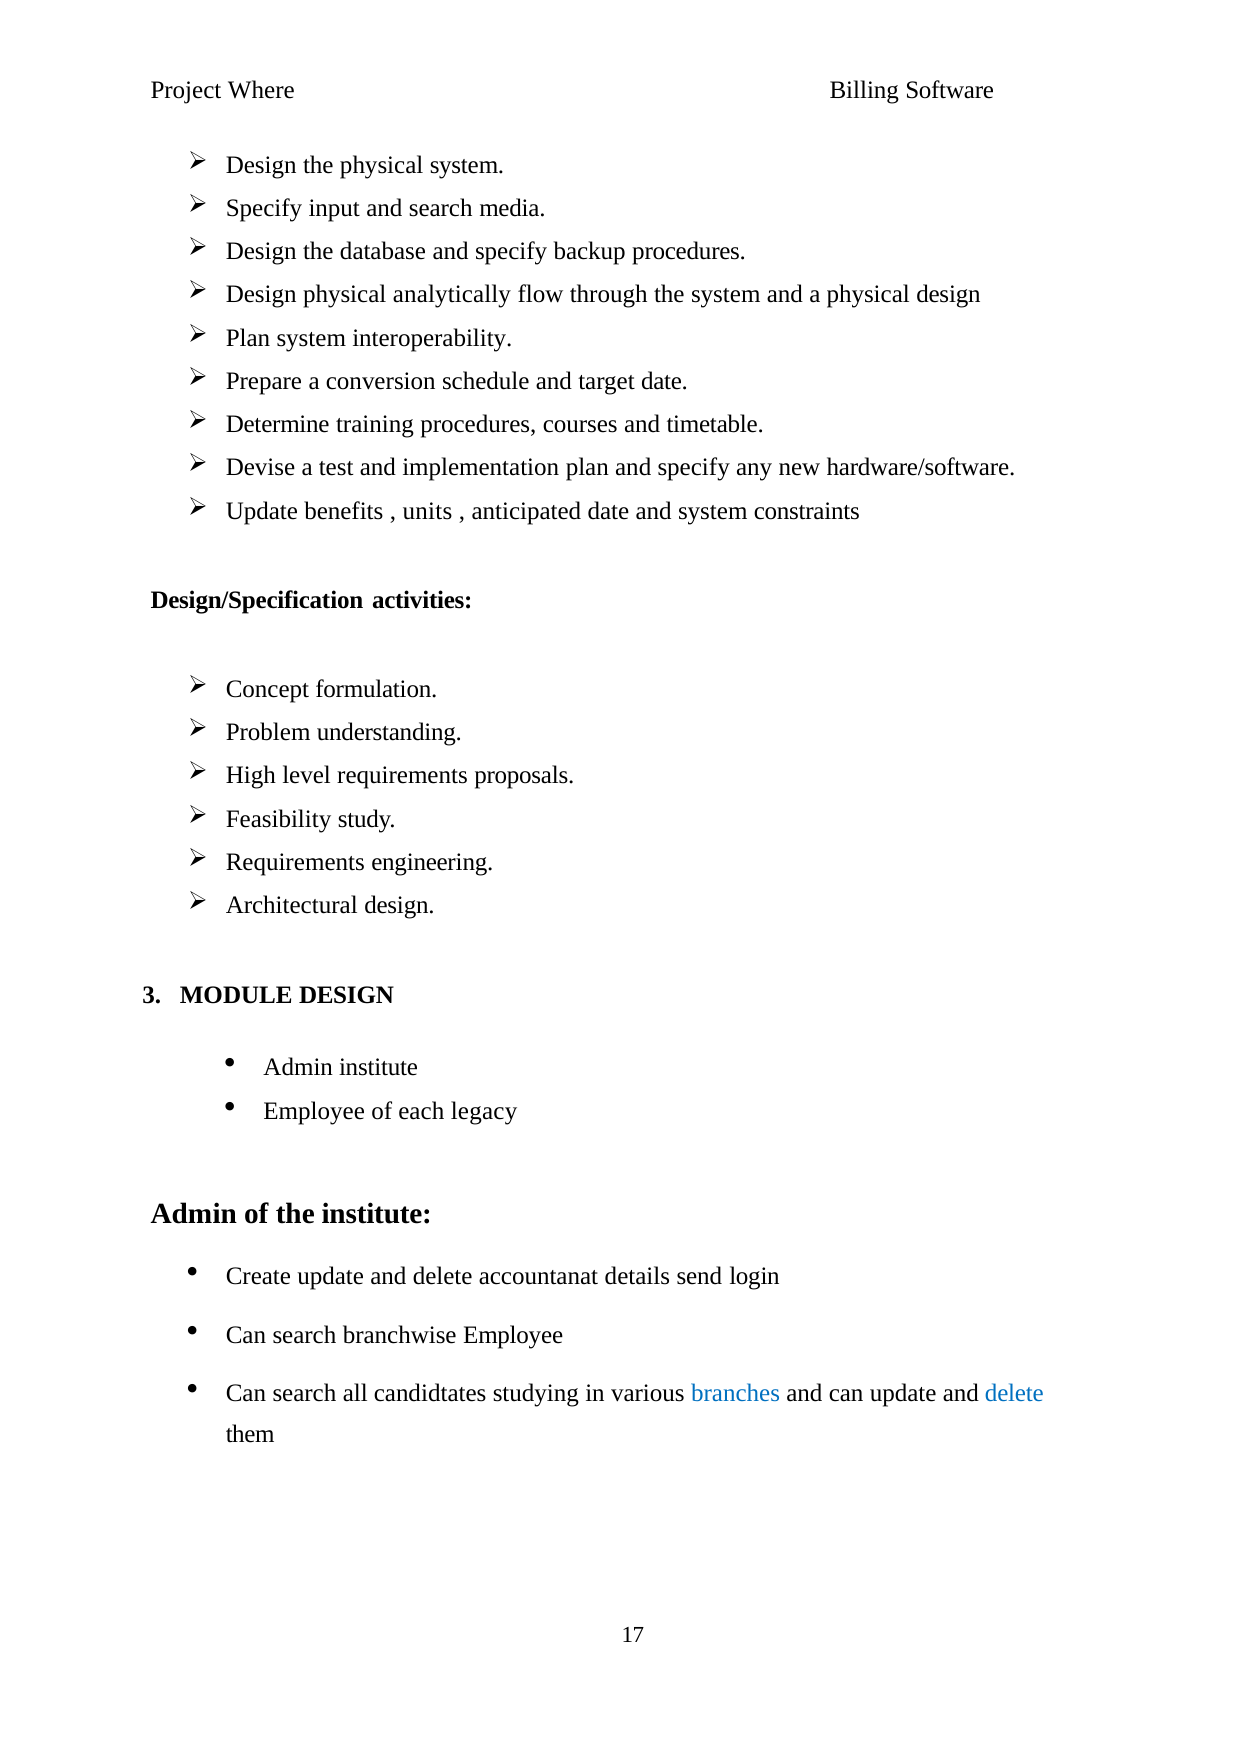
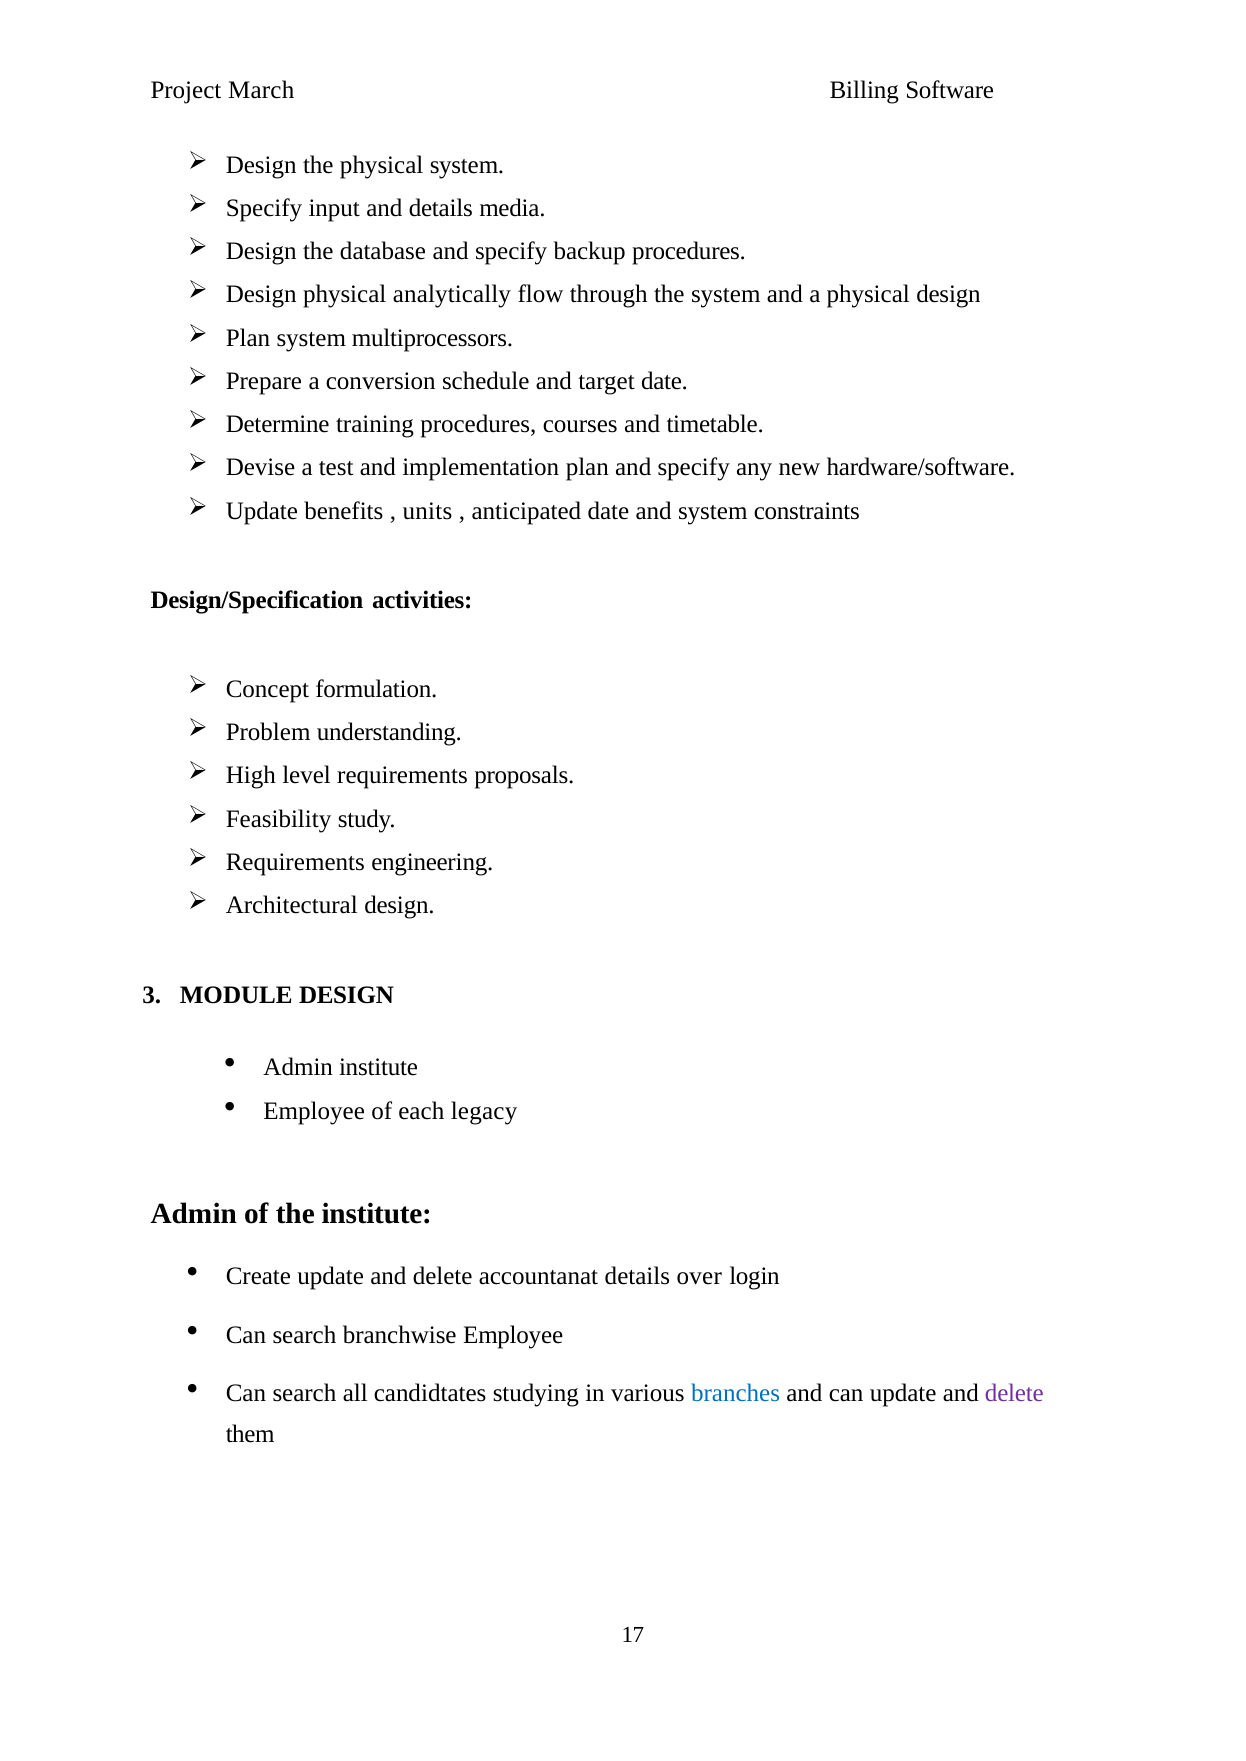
Where: Where -> March
and search: search -> details
interoperability: interoperability -> multiprocessors
send: send -> over
delete at (1014, 1393) colour: blue -> purple
